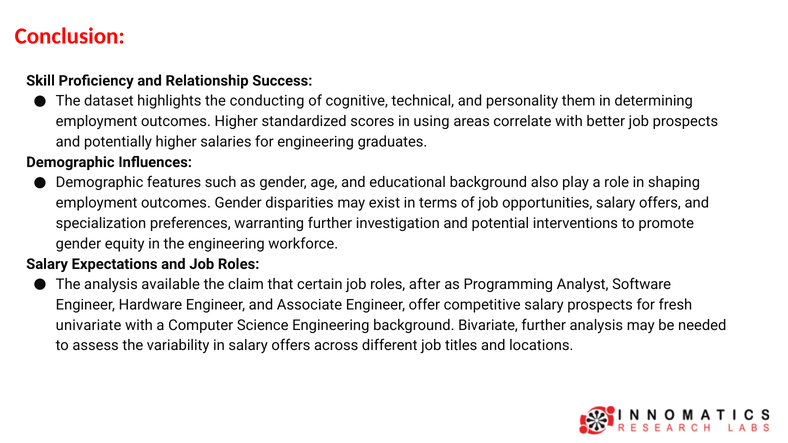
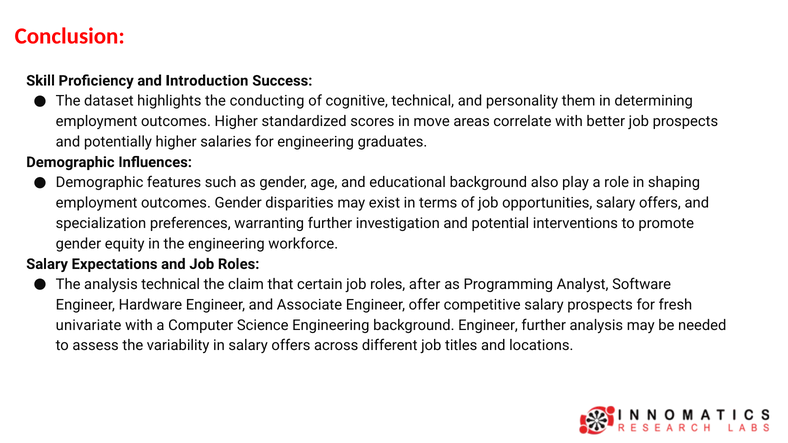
Relationship: Relationship -> Introduction
using: using -> move
analysis available: available -> technical
background Bivariate: Bivariate -> Engineer
